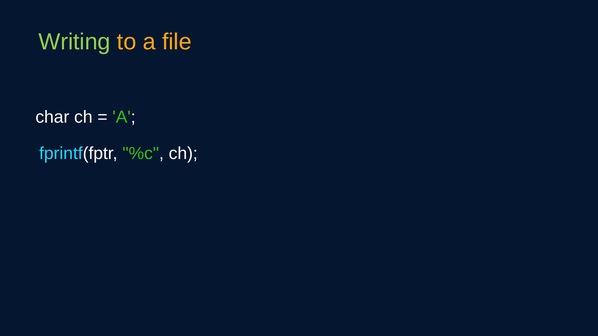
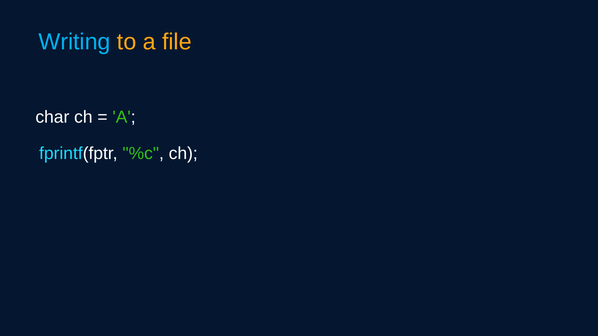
Writing colour: light green -> light blue
